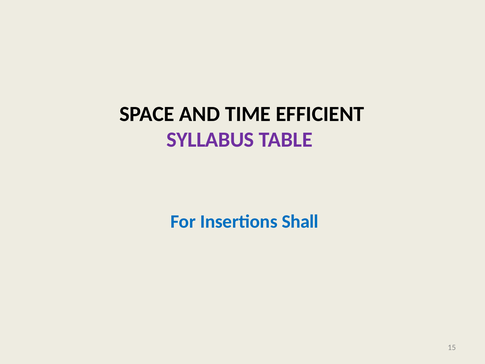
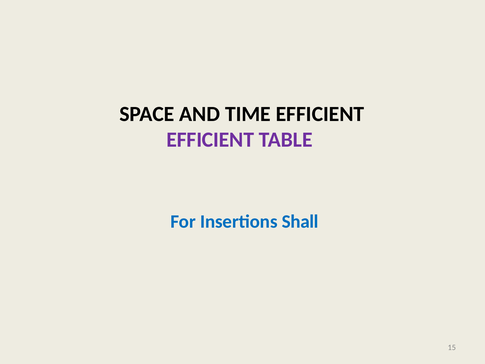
SYLLABUS at (210, 140): SYLLABUS -> EFFICIENT
